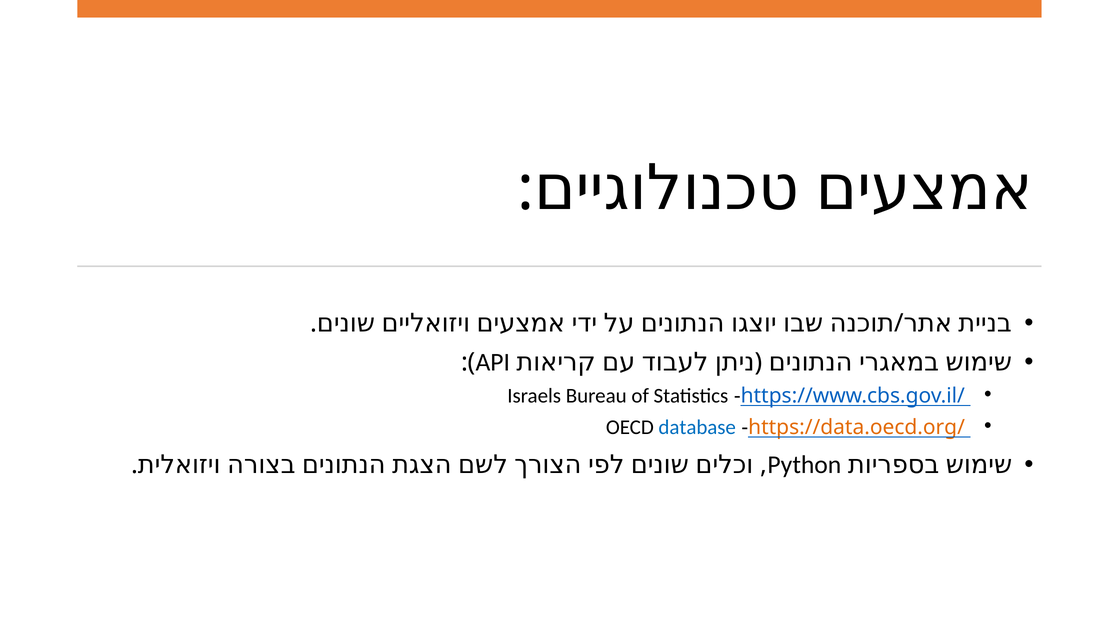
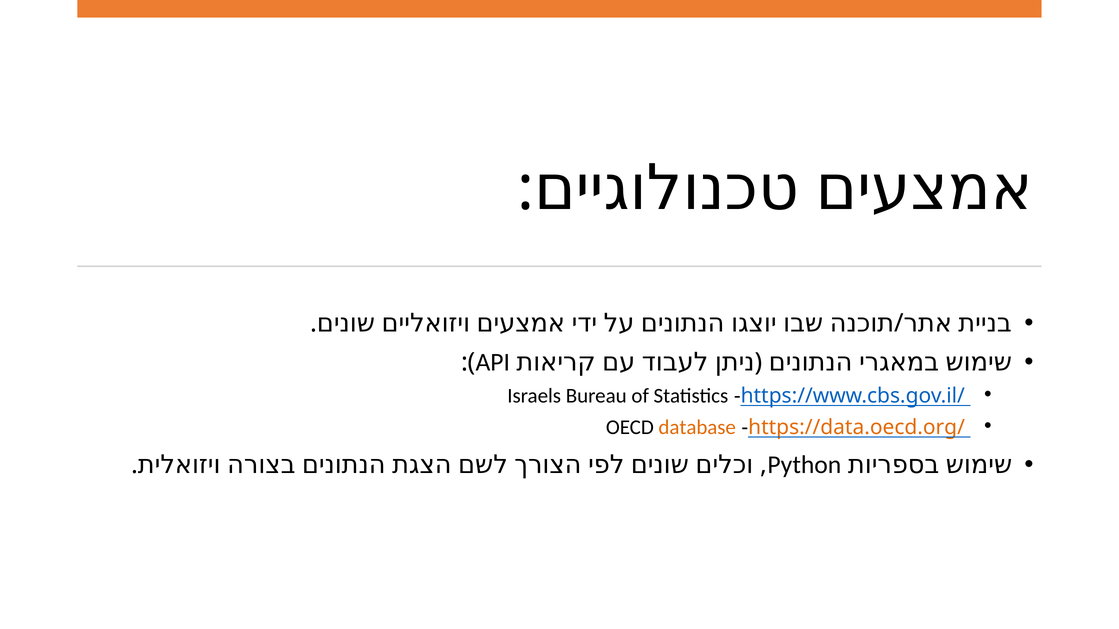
database colour: blue -> orange
